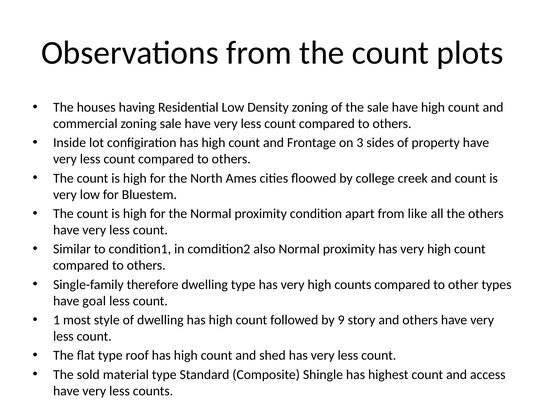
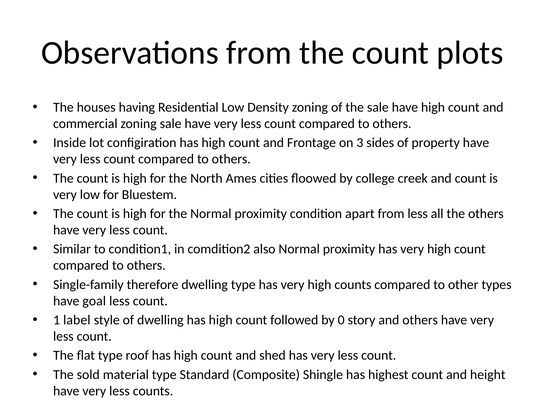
from like: like -> less
most: most -> label
9: 9 -> 0
access: access -> height
